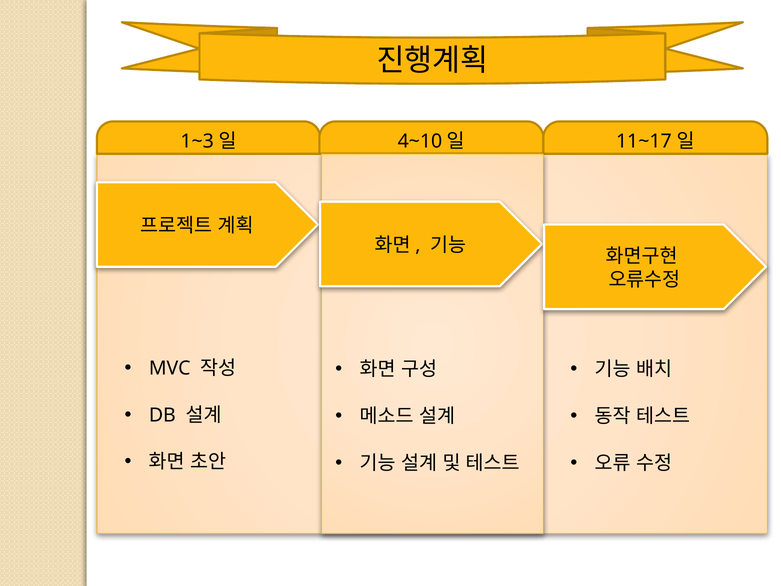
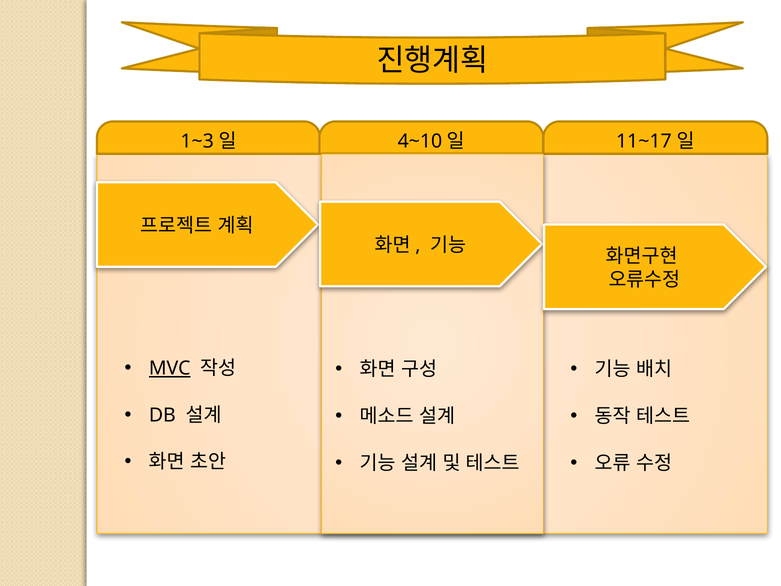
MVC underline: none -> present
